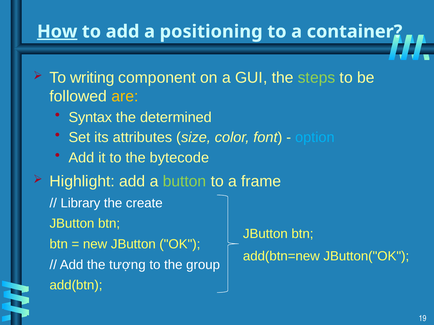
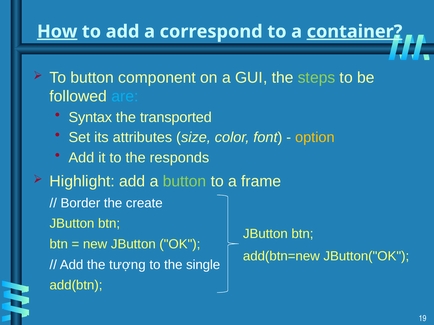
positioning: positioning -> correspond
container underline: none -> present
To writing: writing -> button
are colour: yellow -> light blue
determined: determined -> transported
option colour: light blue -> yellow
bytecode: bytecode -> responds
Library: Library -> Border
group: group -> single
